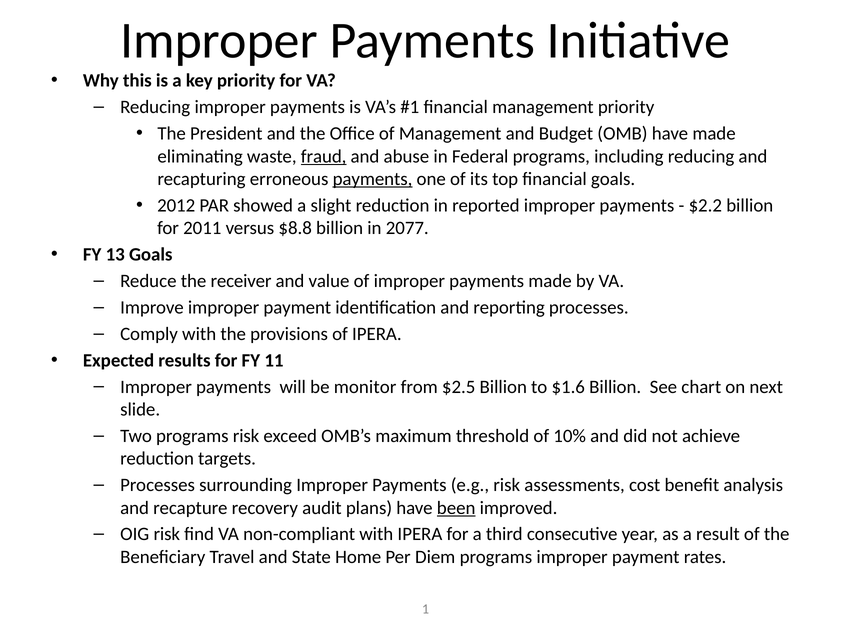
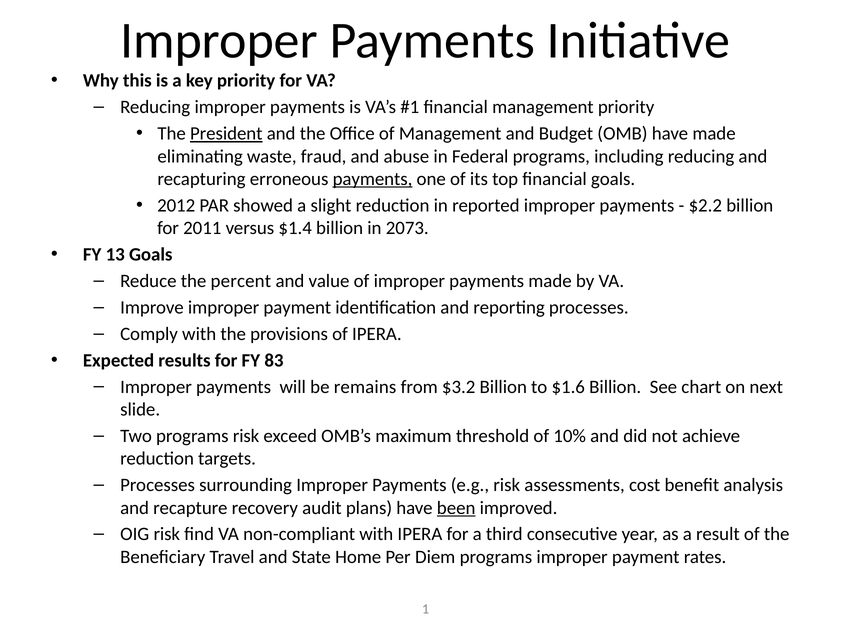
President underline: none -> present
fraud underline: present -> none
$8.8: $8.8 -> $1.4
2077: 2077 -> 2073
receiver: receiver -> percent
11: 11 -> 83
monitor: monitor -> remains
$2.5: $2.5 -> $3.2
